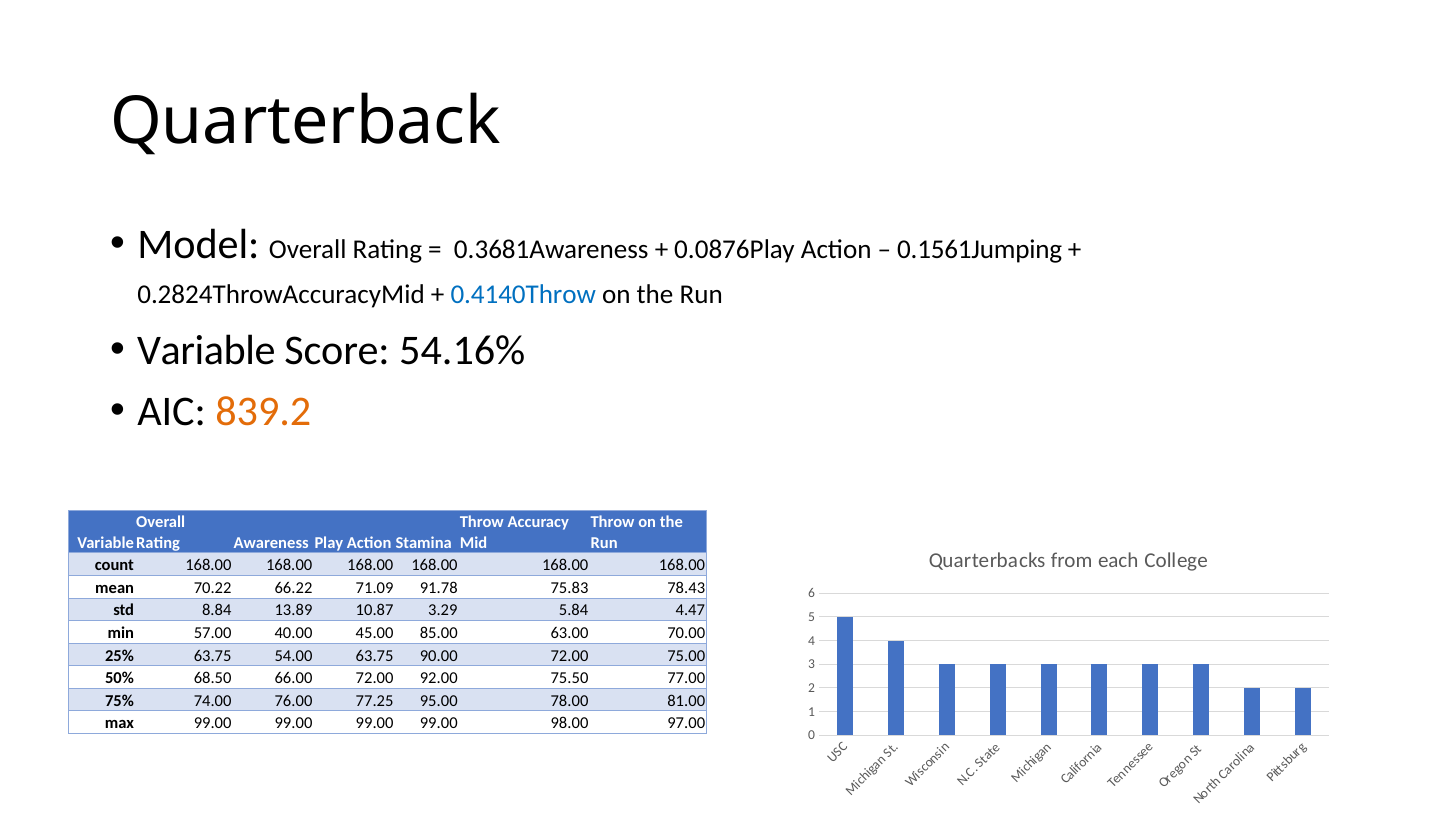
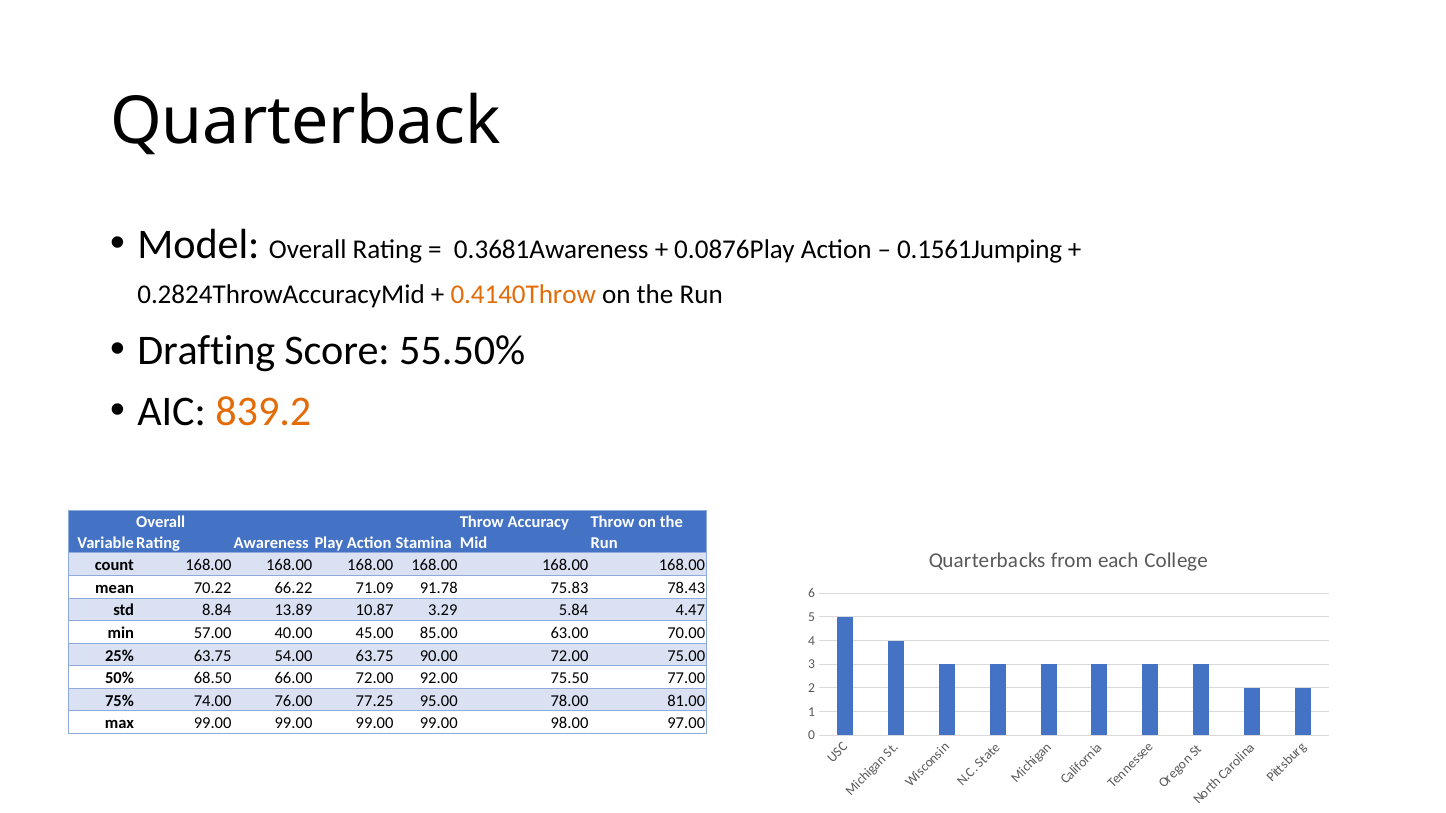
0.4140Throw colour: blue -> orange
Variable at (206, 351): Variable -> Drafting
54.16%: 54.16% -> 55.50%
